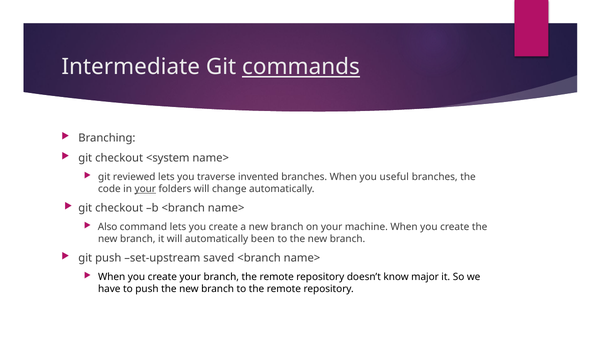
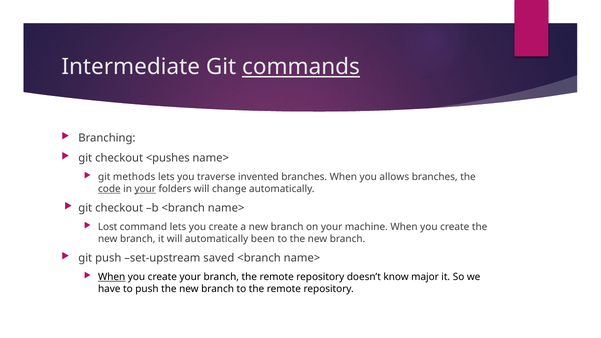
<system: <system -> <pushes
reviewed: reviewed -> methods
useful: useful -> allows
code underline: none -> present
Also: Also -> Lost
When at (112, 277) underline: none -> present
